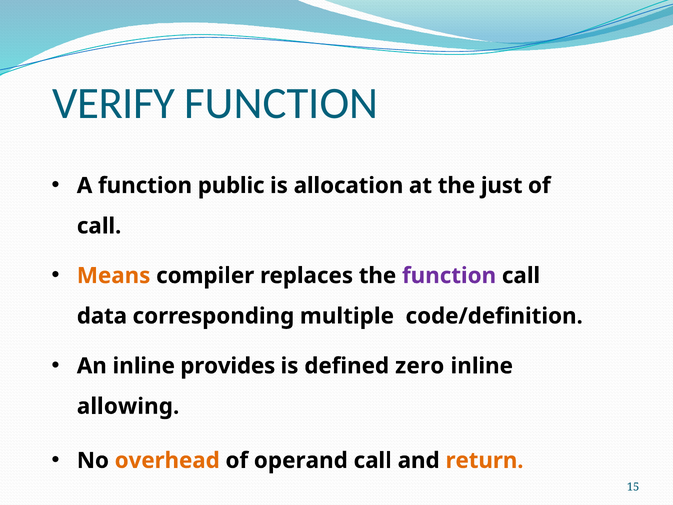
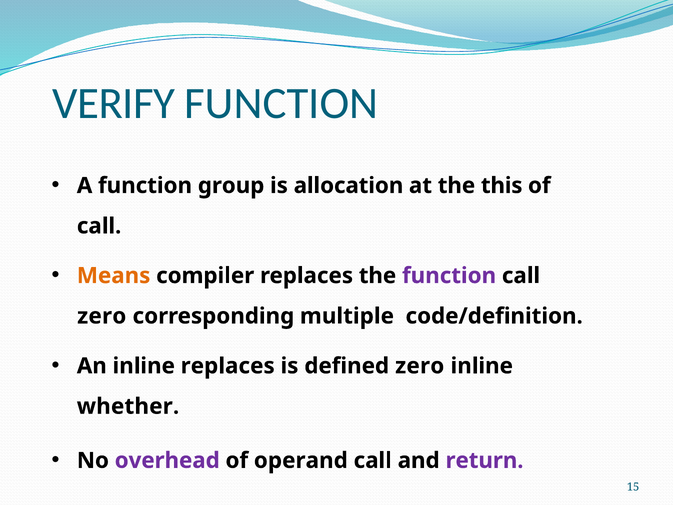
public: public -> group
just: just -> this
data at (102, 316): data -> zero
inline provides: provides -> replaces
allowing: allowing -> whether
overhead colour: orange -> purple
return colour: orange -> purple
